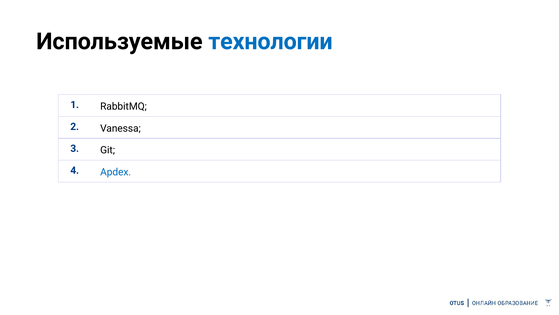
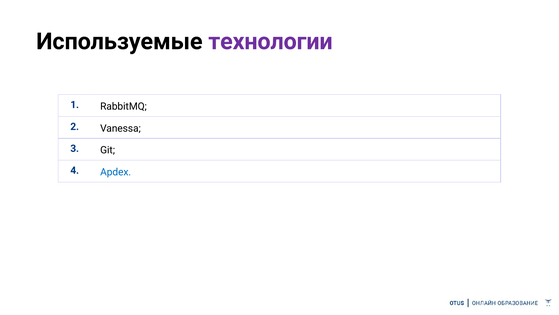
технологии colour: blue -> purple
